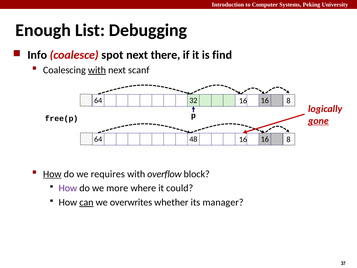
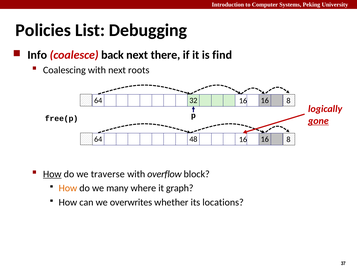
Enough: Enough -> Policies
spot: spot -> back
with at (97, 70) underline: present -> none
scanf: scanf -> roots
requires: requires -> traverse
How at (68, 188) colour: purple -> orange
more: more -> many
could: could -> graph
can underline: present -> none
manager: manager -> locations
